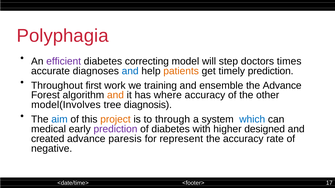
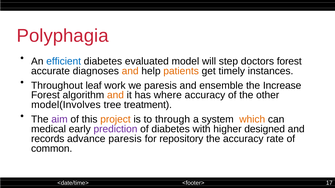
efficient colour: purple -> blue
correcting: correcting -> evaluated
doctors times: times -> forest
and at (130, 71) colour: blue -> orange
timely prediction: prediction -> instances
first: first -> leaf
we training: training -> paresis
the Advance: Advance -> Increase
diagnosis: diagnosis -> treatment
aim colour: blue -> purple
which colour: blue -> orange
created: created -> records
represent: represent -> repository
negative: negative -> common
